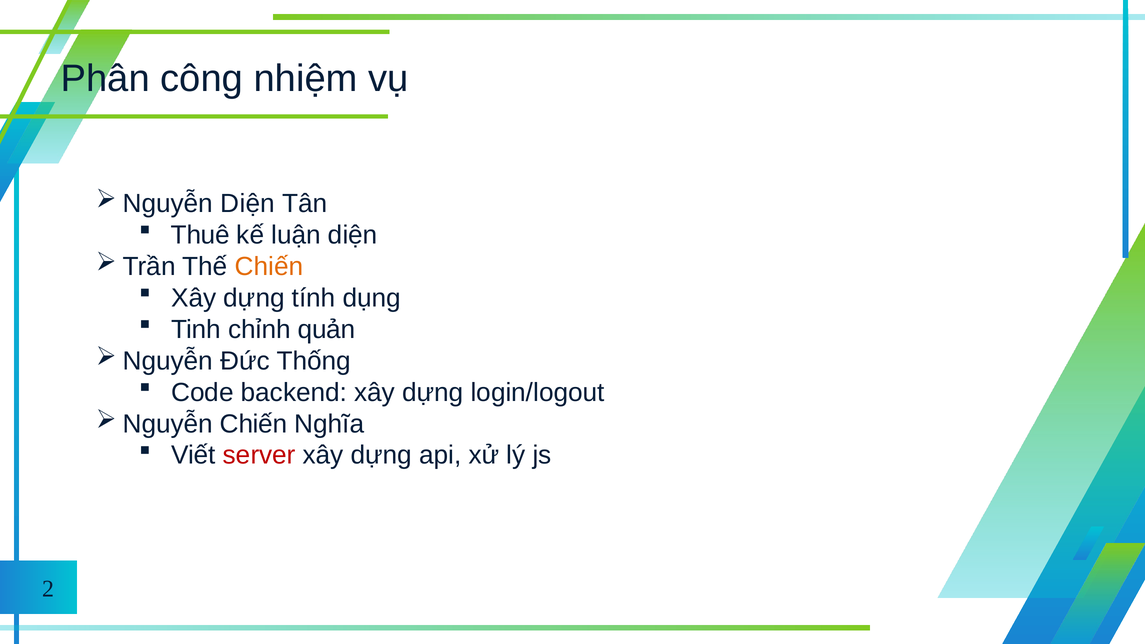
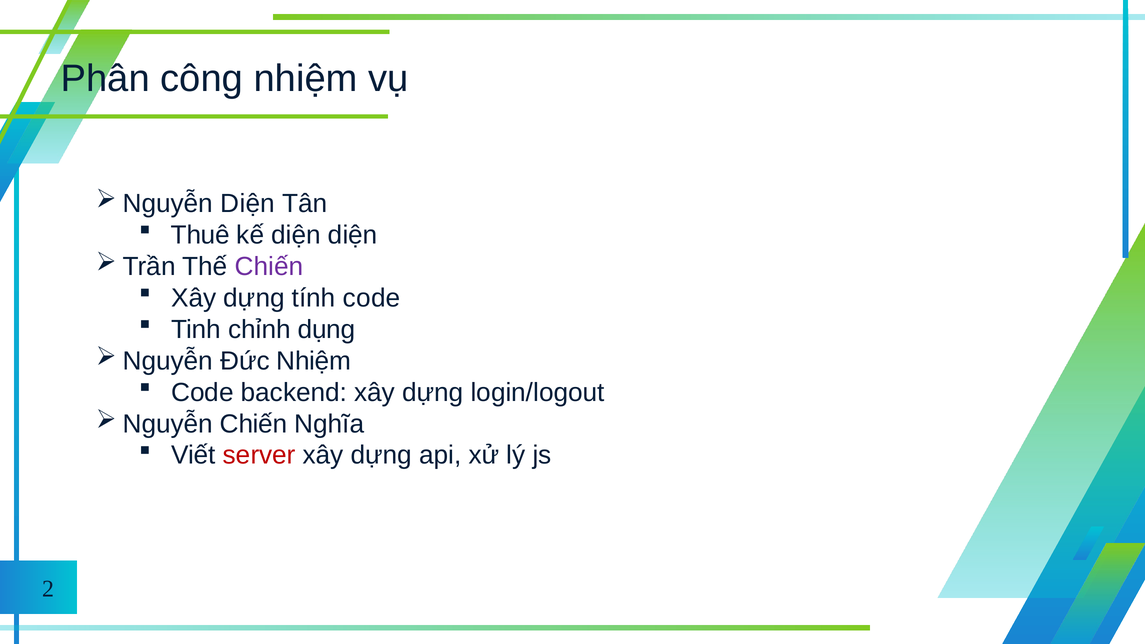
kế luận: luận -> diện
Chiến at (269, 267) colour: orange -> purple
tính dụng: dụng -> code
quản: quản -> dụng
Đức Thống: Thống -> Nhiệm
